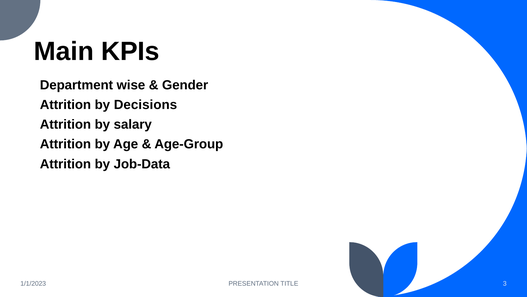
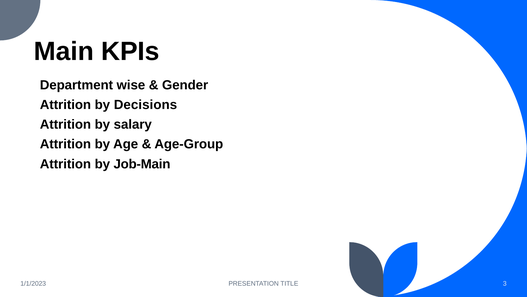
Job-Data: Job-Data -> Job-Main
